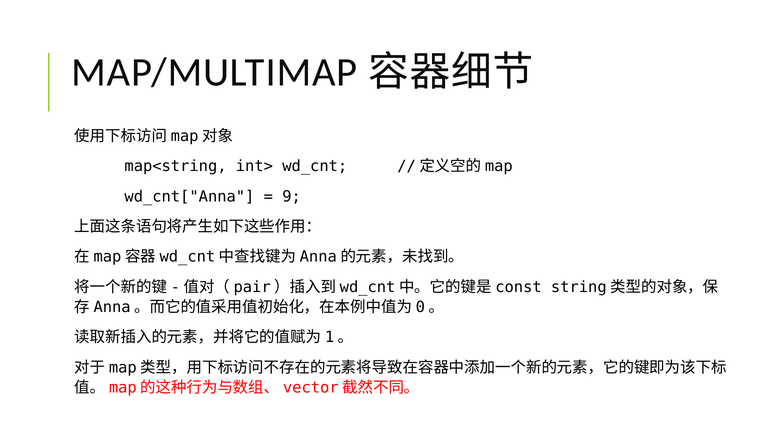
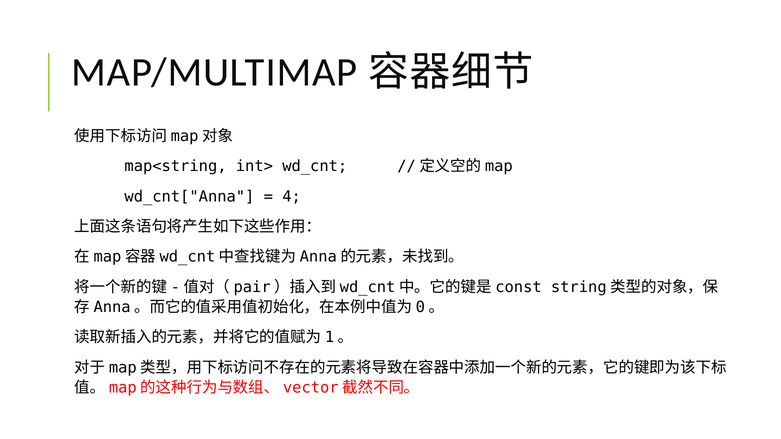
9: 9 -> 4
